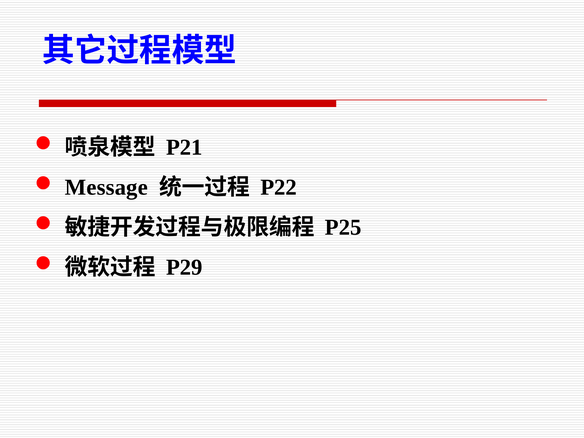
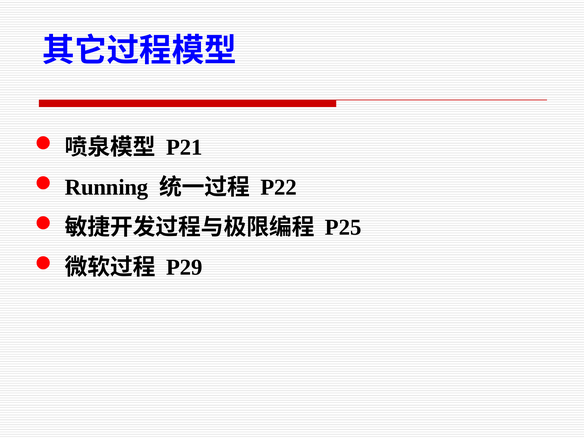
Message: Message -> Running
